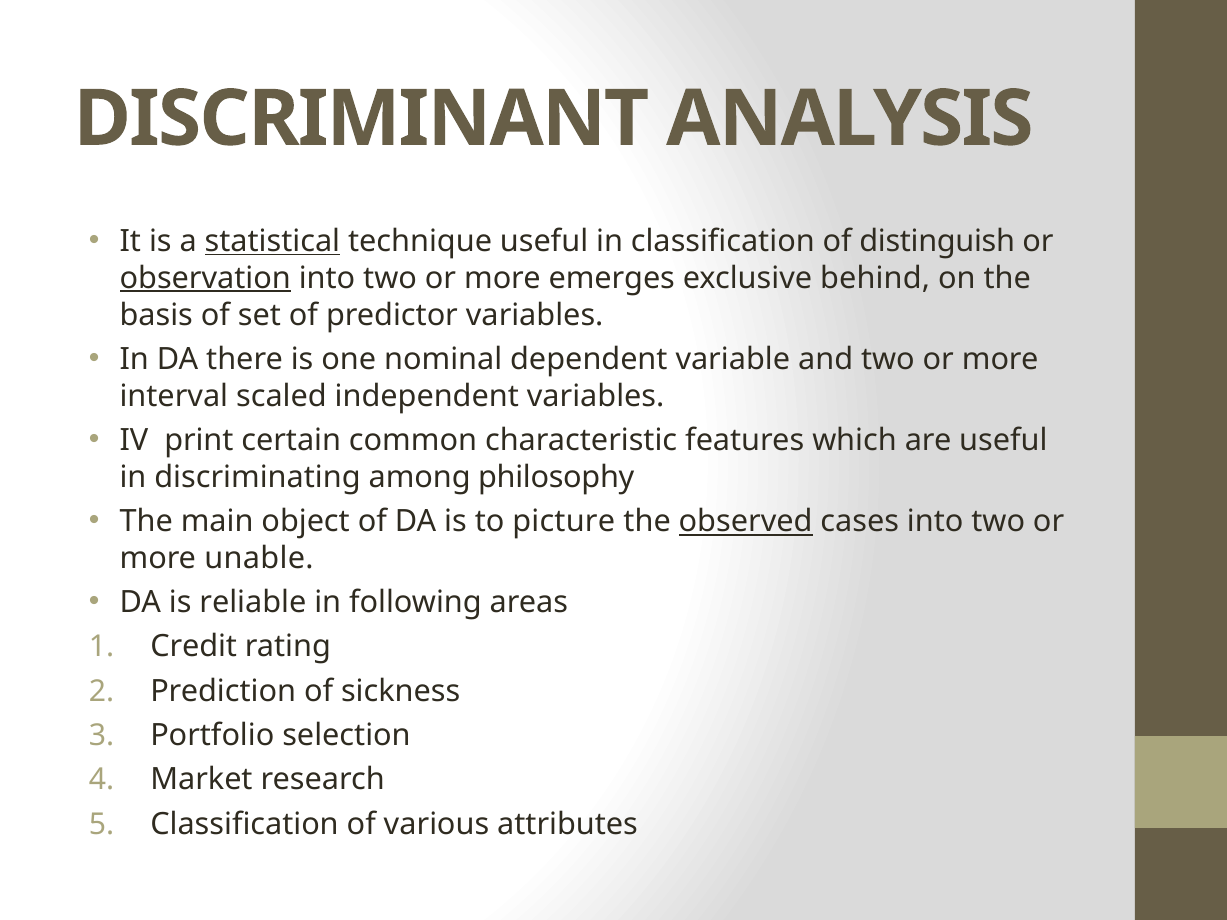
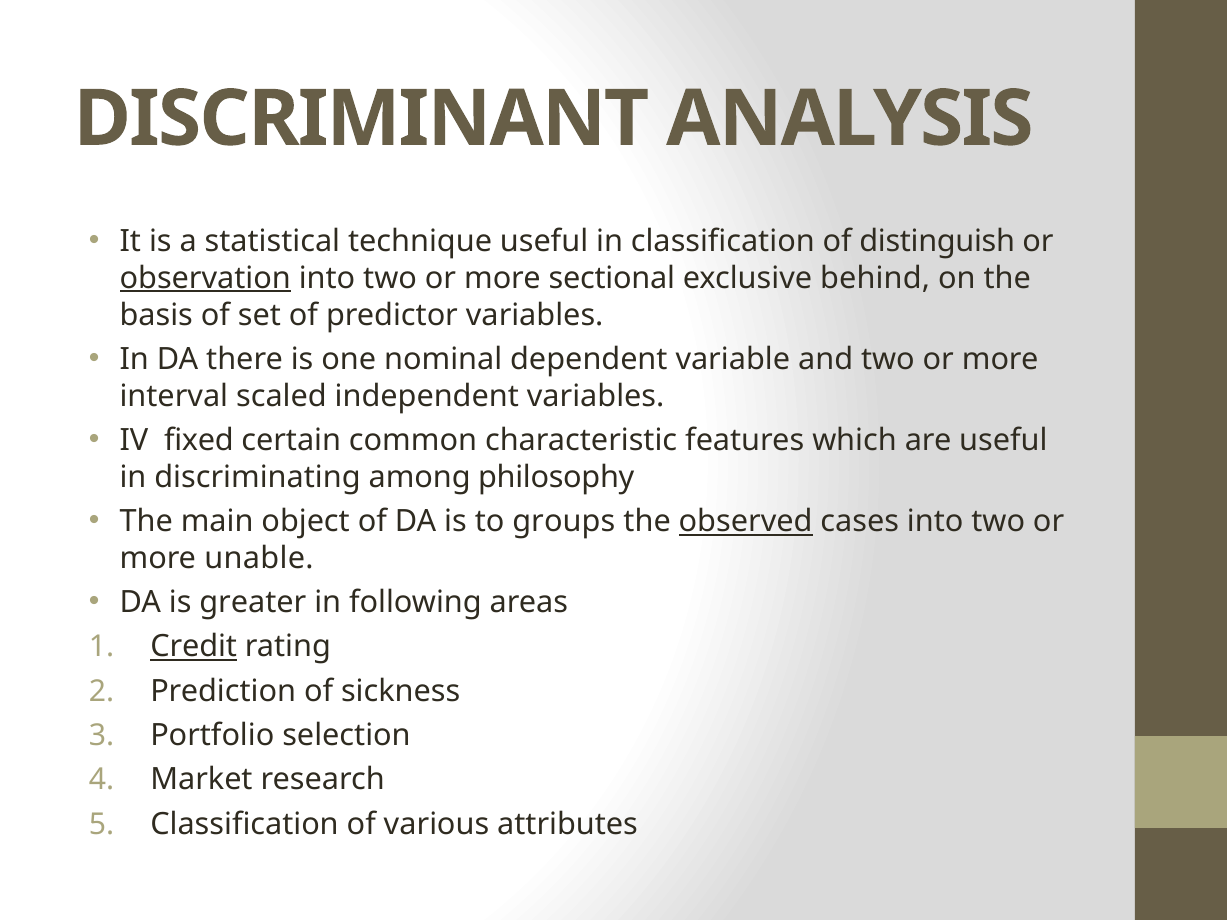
statistical underline: present -> none
emerges: emerges -> sectional
print: print -> fixed
picture: picture -> groups
reliable: reliable -> greater
Credit underline: none -> present
